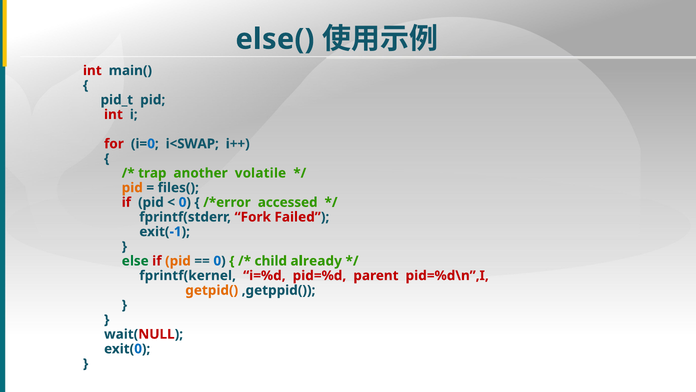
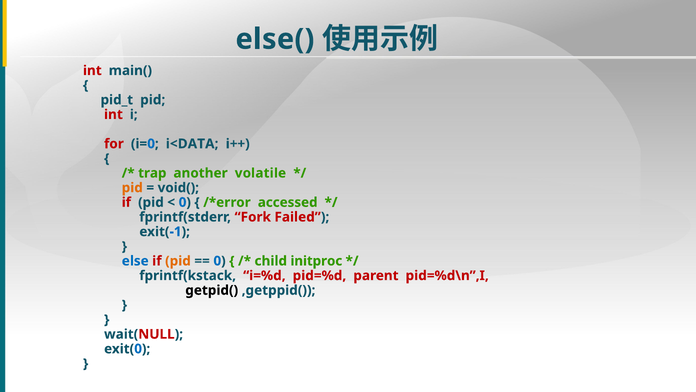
i<SWAP: i<SWAP -> i<DATA
files(: files( -> void(
else colour: green -> blue
already: already -> initproc
fprintf(kernel: fprintf(kernel -> fprintf(kstack
getpid( colour: orange -> black
